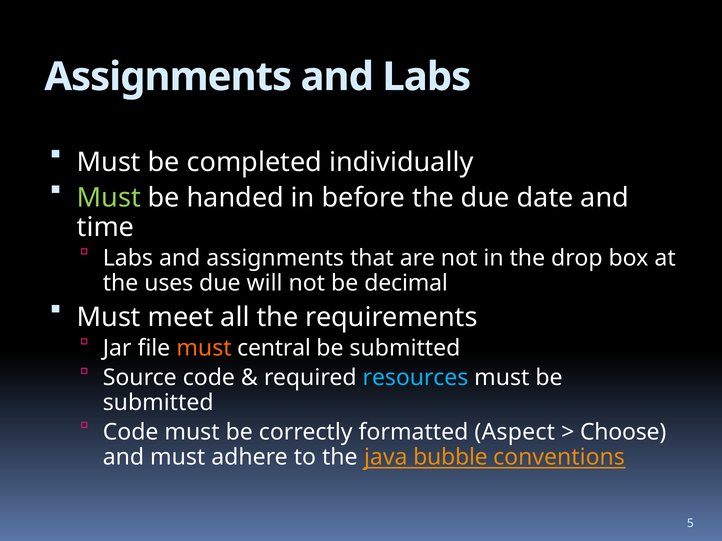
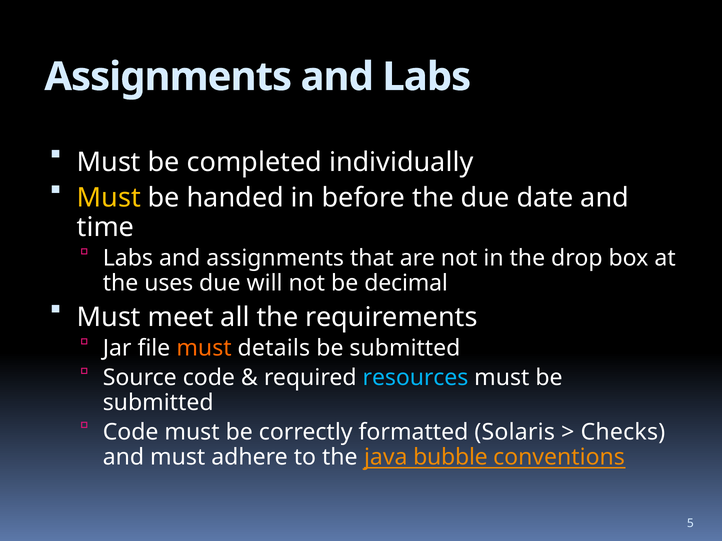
Must at (109, 198) colour: light green -> yellow
central: central -> details
Aspect: Aspect -> Solaris
Choose: Choose -> Checks
